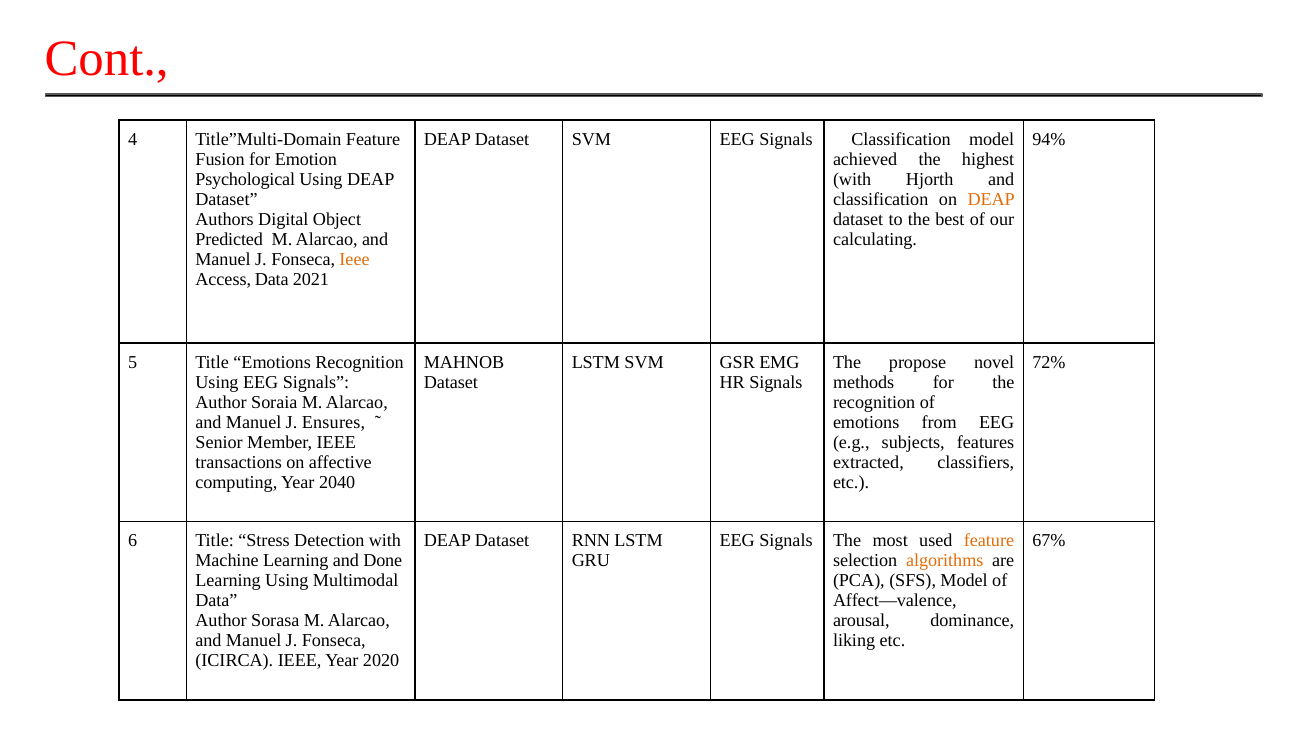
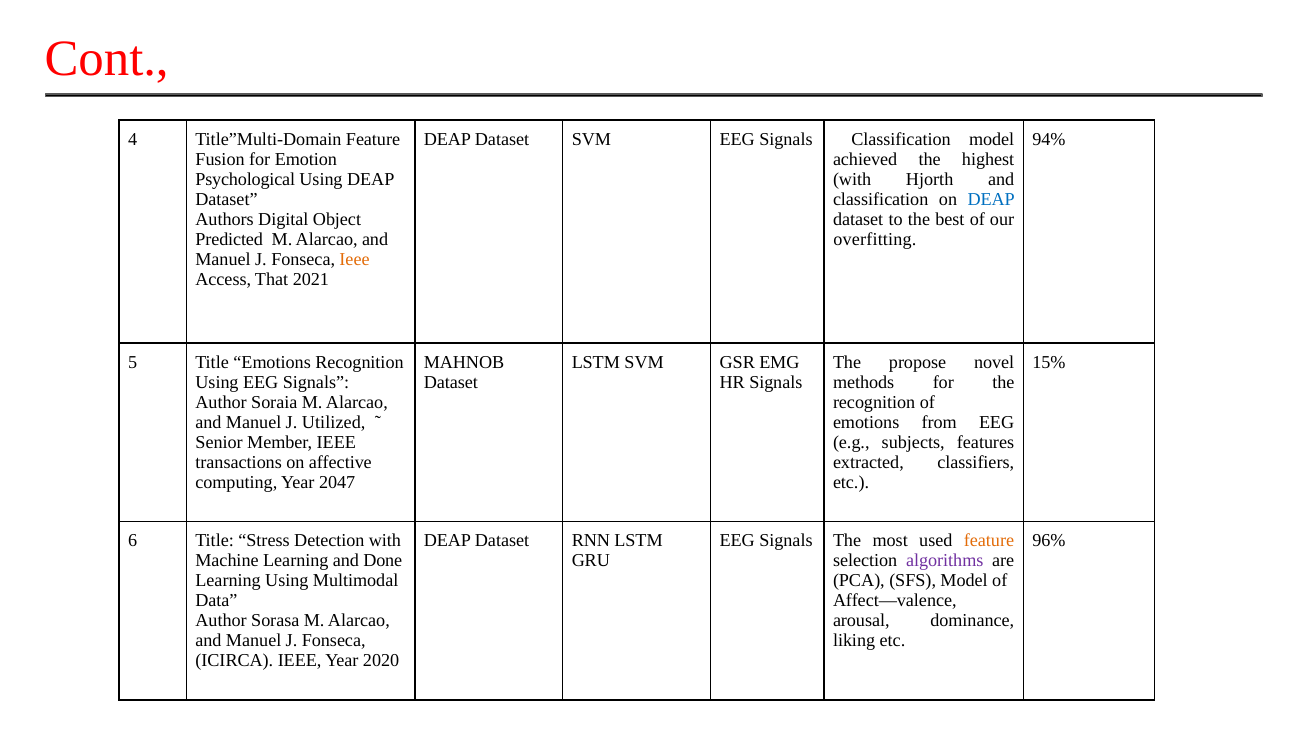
DEAP at (991, 199) colour: orange -> blue
calculating: calculating -> overfitting
Access Data: Data -> That
72%: 72% -> 15%
Ensures: Ensures -> Utilized
2040: 2040 -> 2047
67%: 67% -> 96%
algorithms colour: orange -> purple
